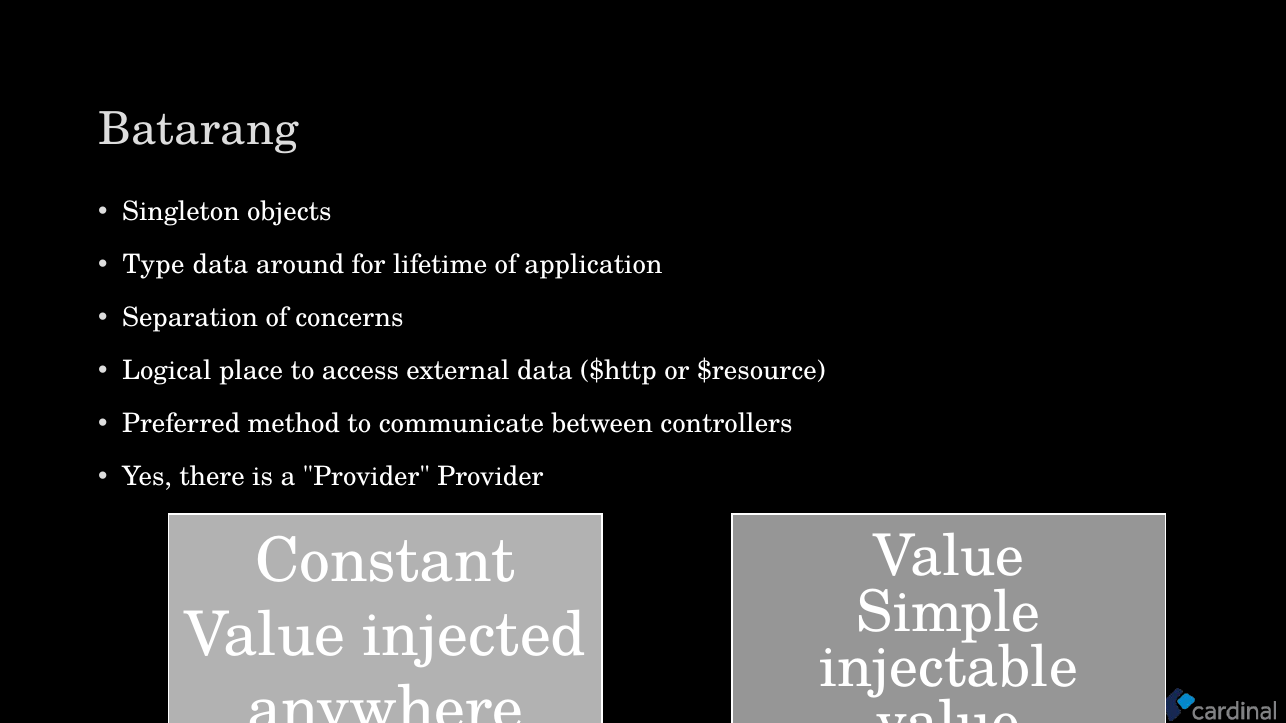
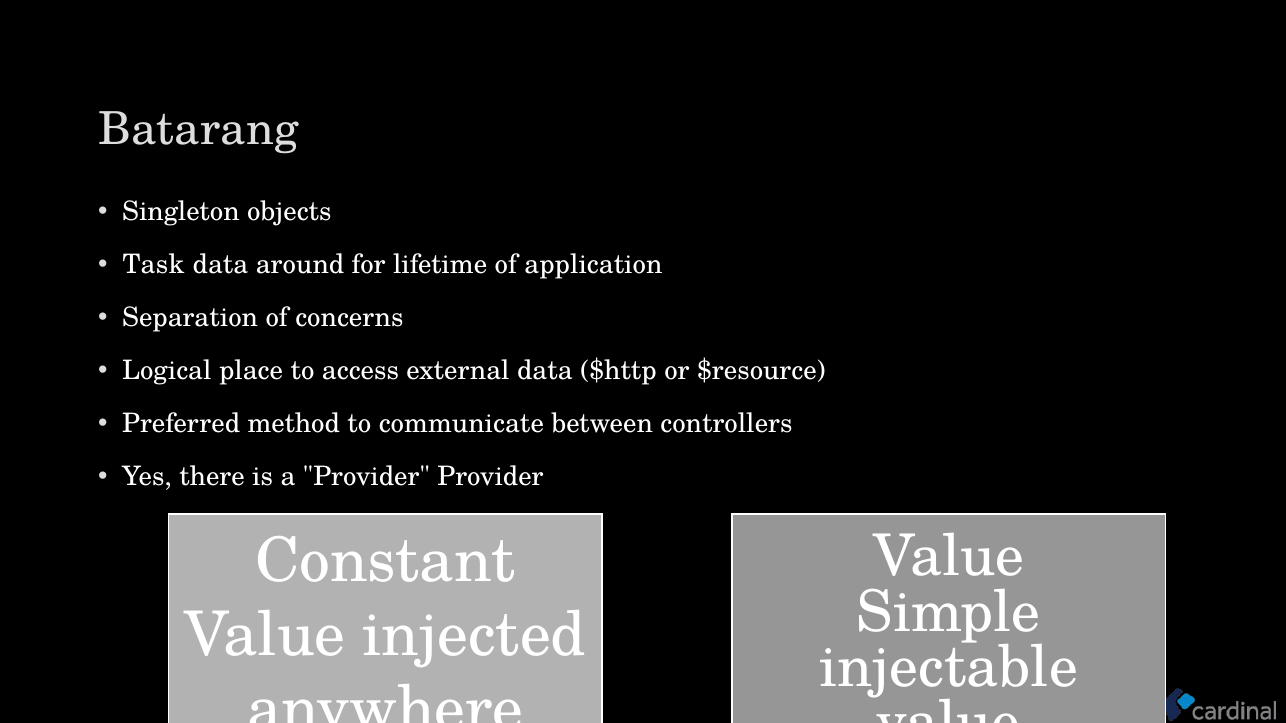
Type: Type -> Task
